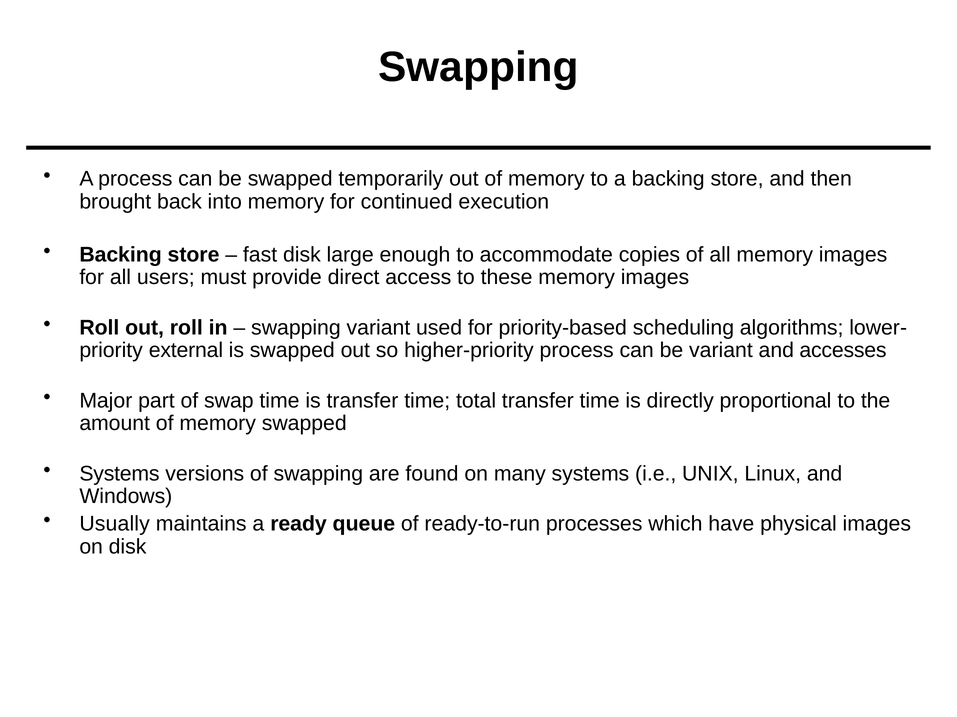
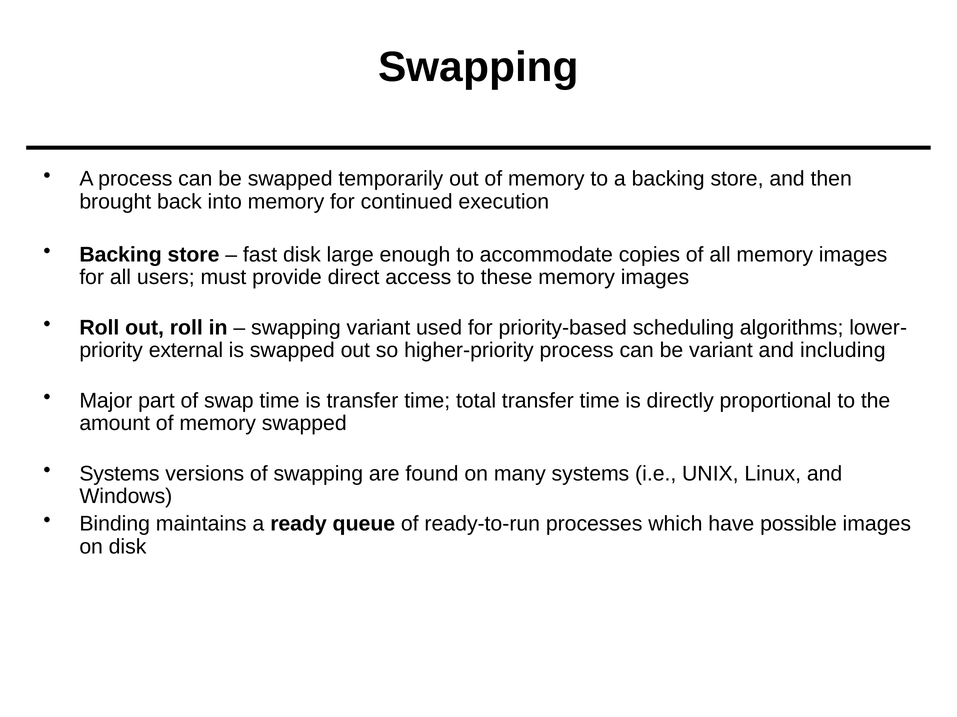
accesses: accesses -> including
Usually: Usually -> Binding
physical: physical -> possible
